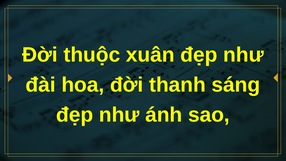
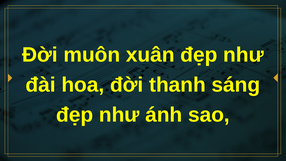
thuộc: thuộc -> muôn
